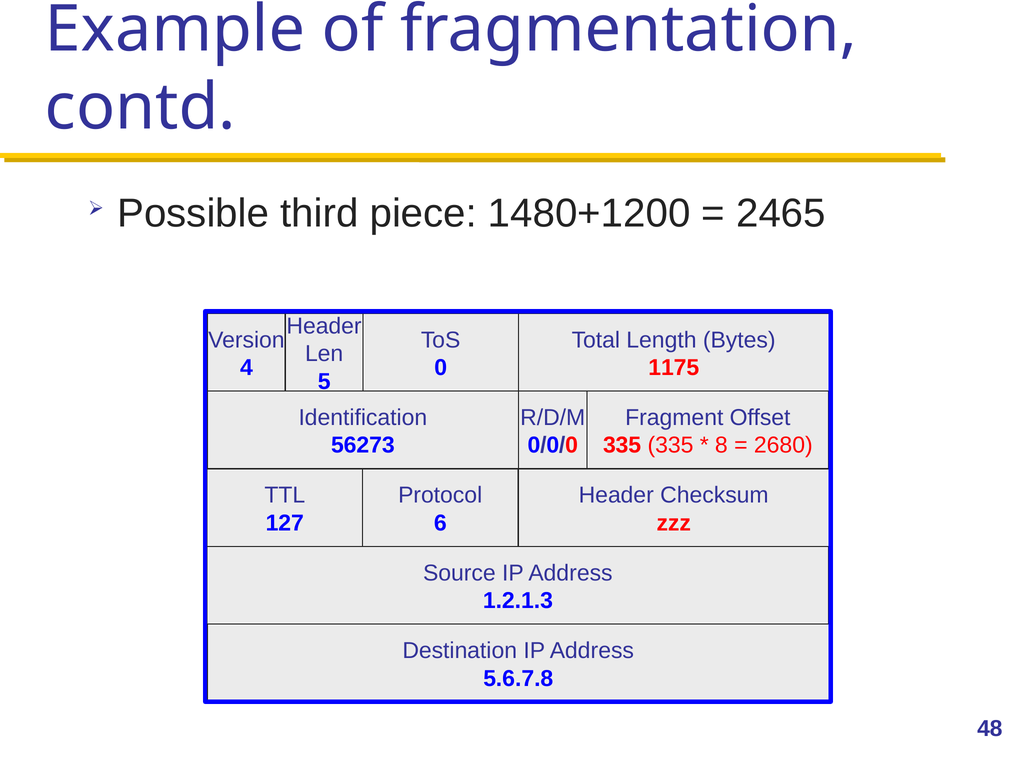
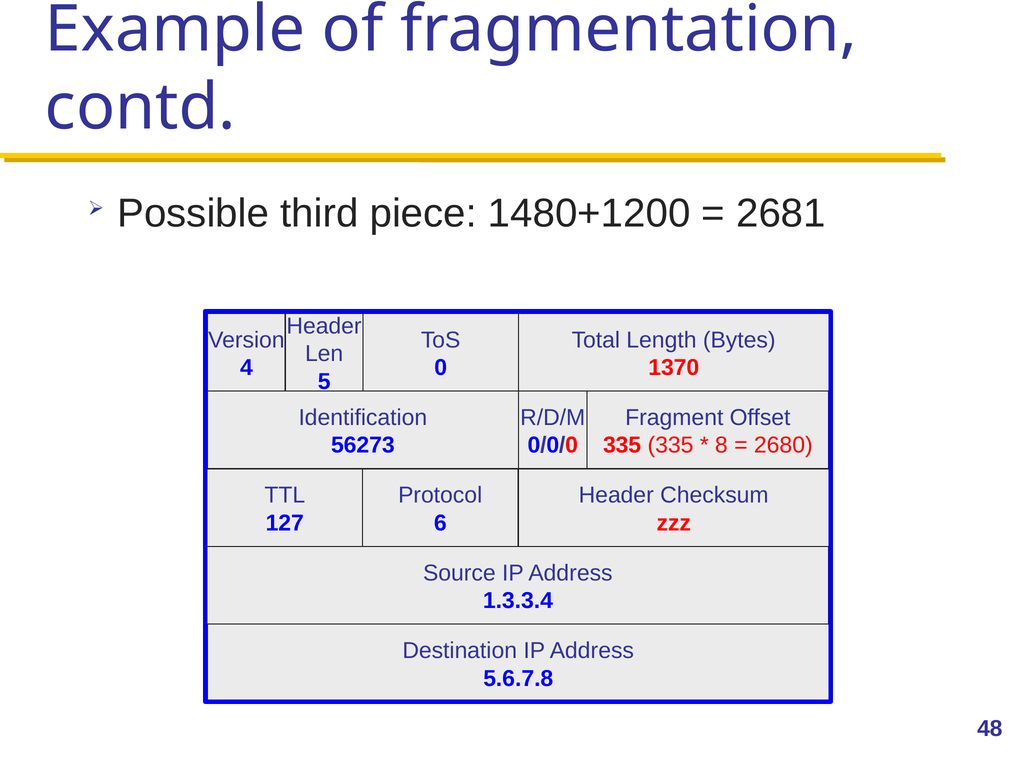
2465: 2465 -> 2681
1175: 1175 -> 1370
1.2.1.3: 1.2.1.3 -> 1.3.3.4
